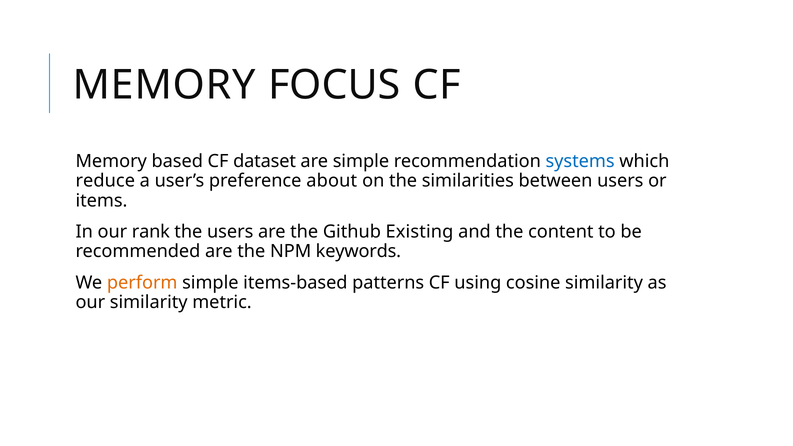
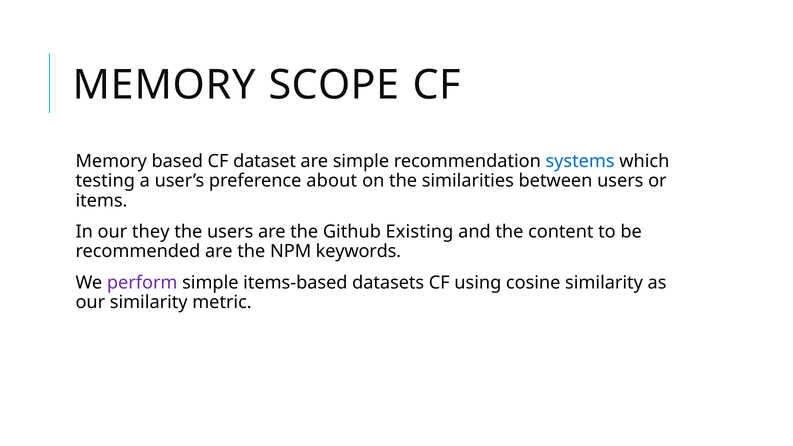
FOCUS: FOCUS -> SCOPE
reduce: reduce -> testing
rank: rank -> they
perform colour: orange -> purple
patterns: patterns -> datasets
